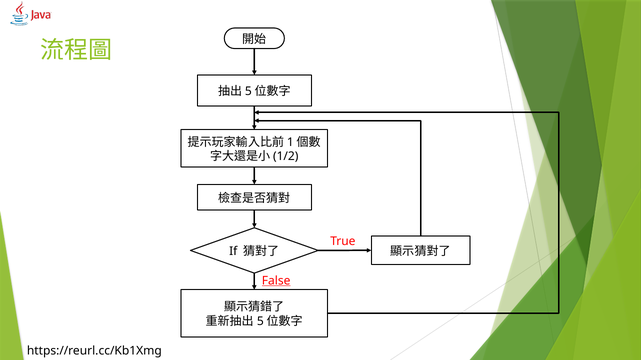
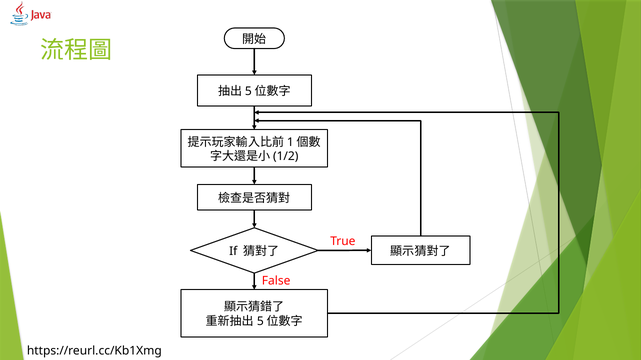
False underline: present -> none
